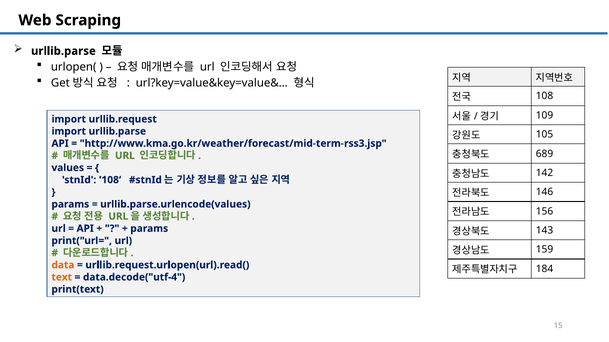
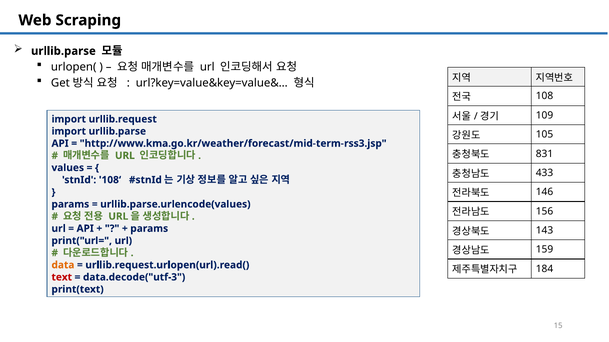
689: 689 -> 831
142: 142 -> 433
text colour: orange -> red
data.decode("utf-4: data.decode("utf-4 -> data.decode("utf-3
